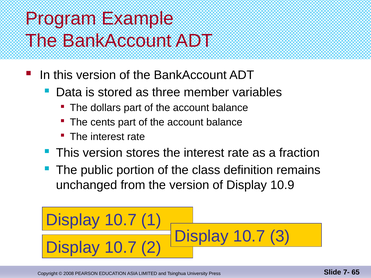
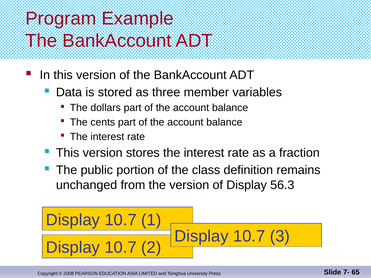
10.9: 10.9 -> 56.3
